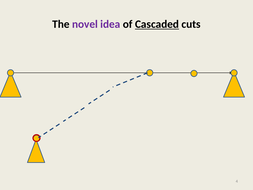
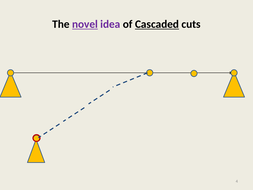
novel underline: none -> present
